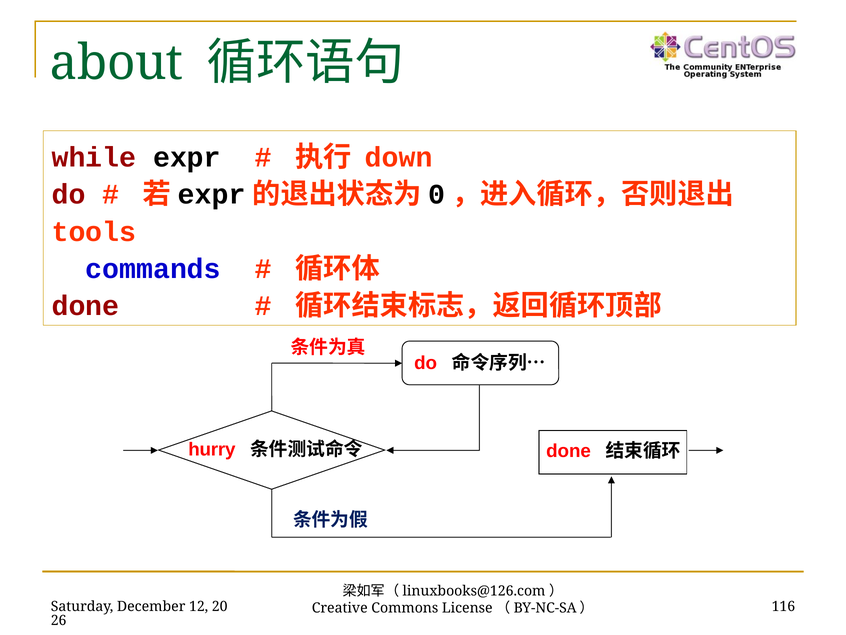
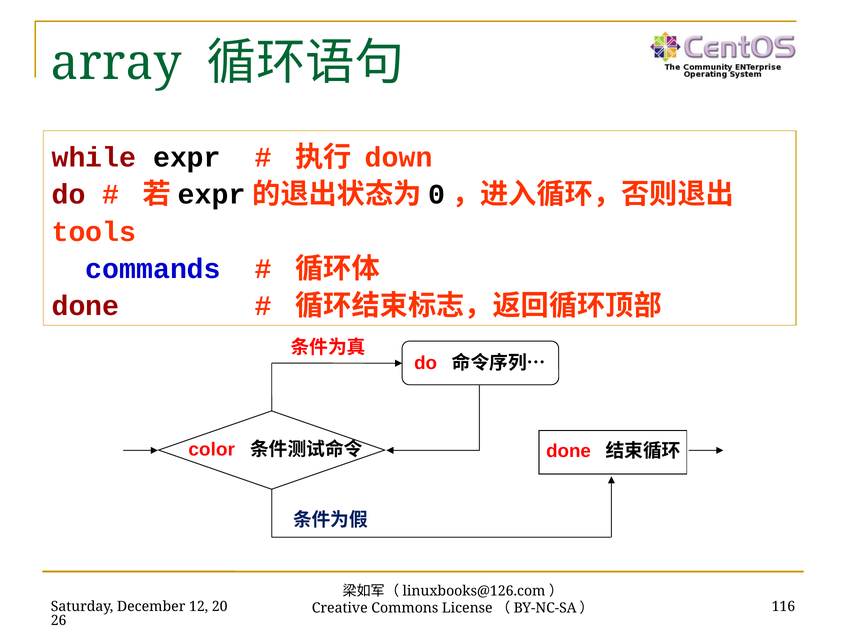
about: about -> array
hurry: hurry -> color
